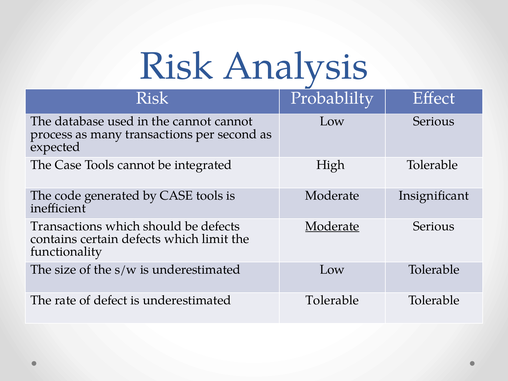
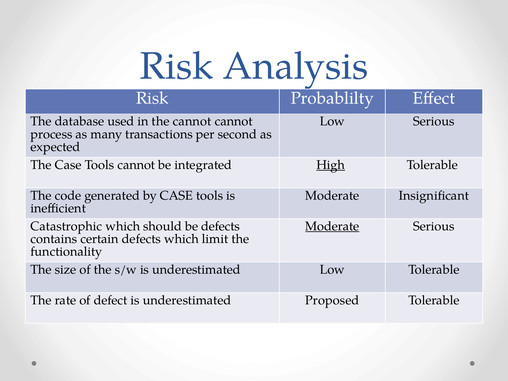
High underline: none -> present
Transactions at (66, 226): Transactions -> Catastrophic
underestimated Tolerable: Tolerable -> Proposed
